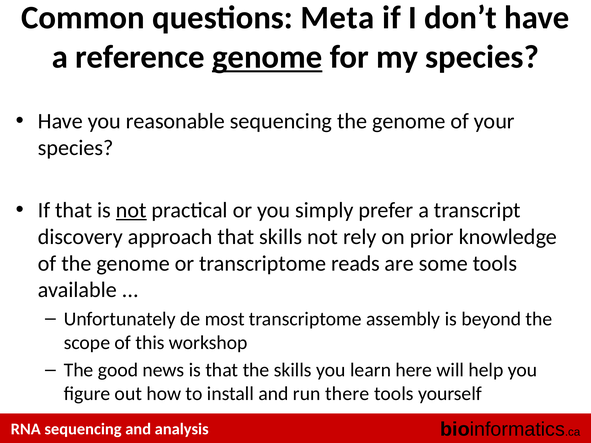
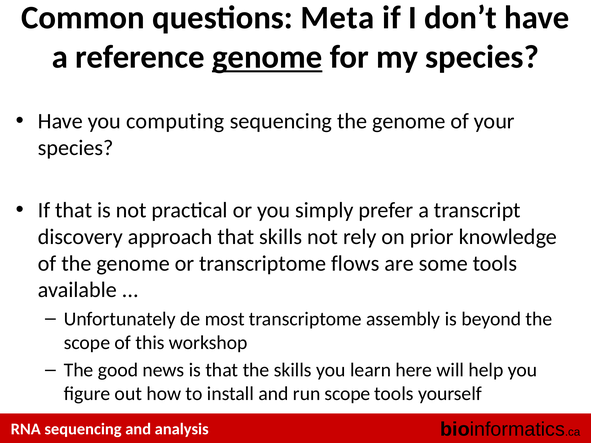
reasonable: reasonable -> computing
not at (131, 210) underline: present -> none
reads: reads -> flows
run there: there -> scope
